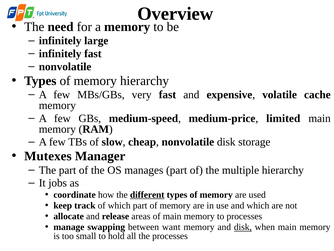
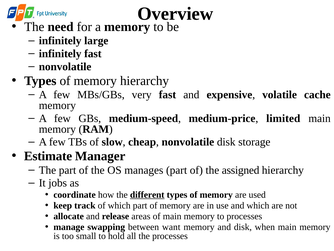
Mutexes: Mutexes -> Estimate
multiple: multiple -> assigned
disk at (243, 227) underline: present -> none
